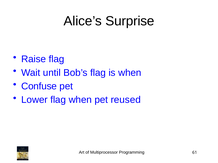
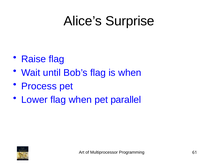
Confuse: Confuse -> Process
reused: reused -> parallel
